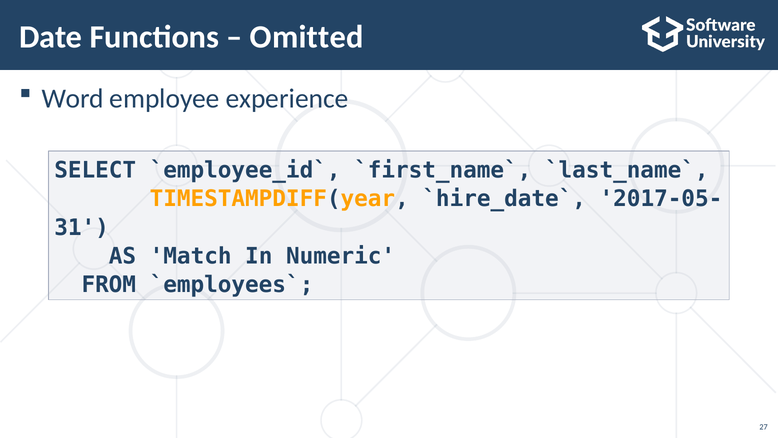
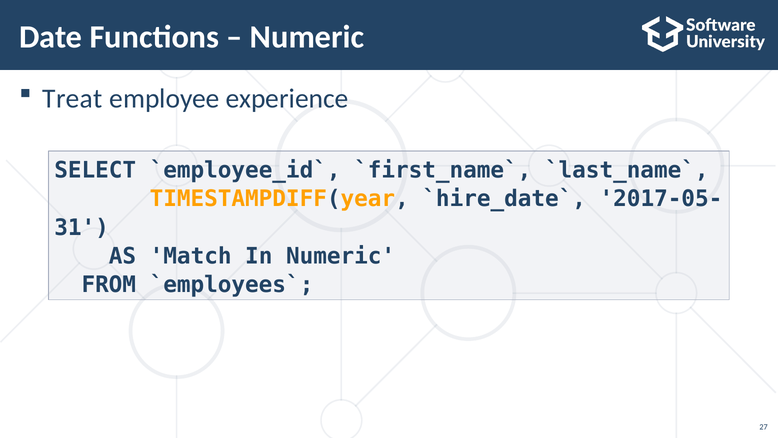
Omitted at (307, 37): Omitted -> Numeric
Word: Word -> Treat
